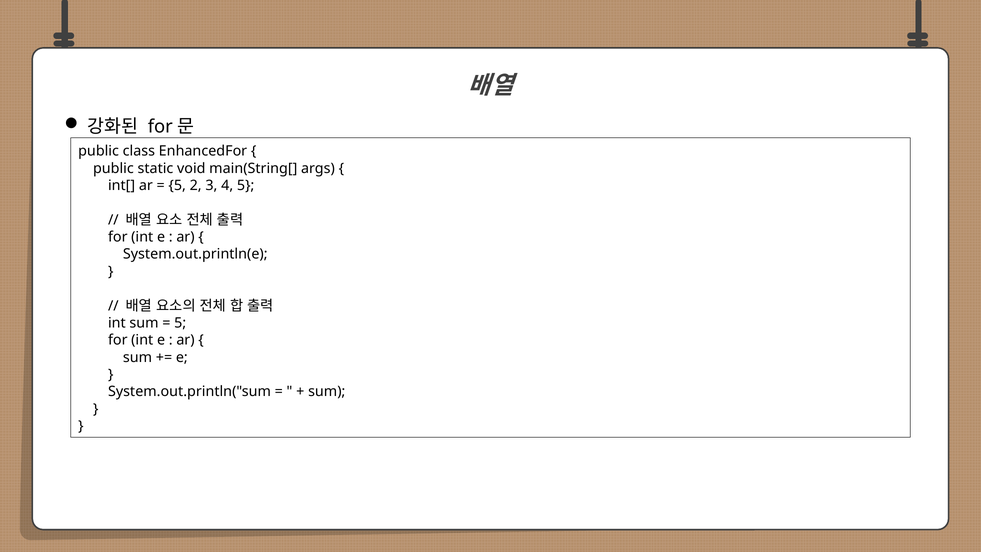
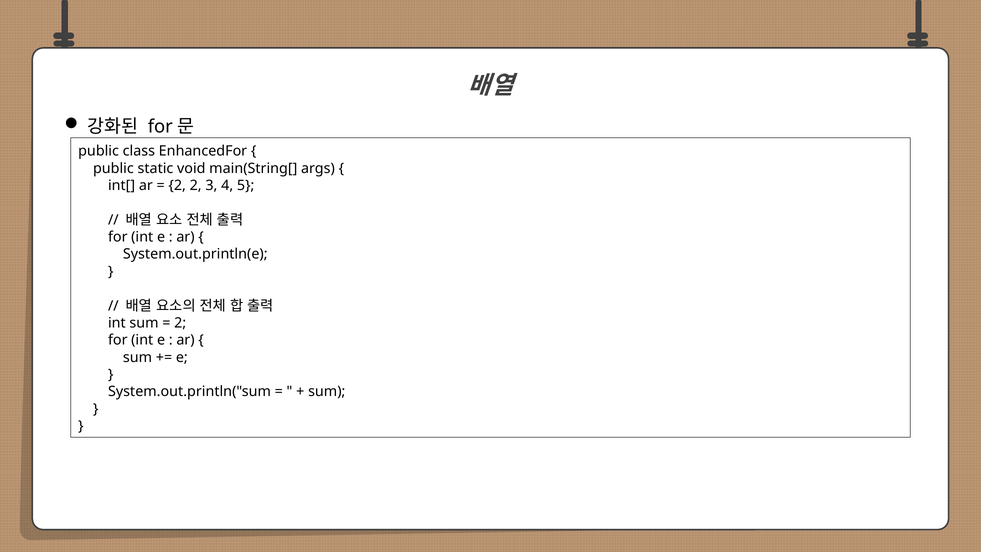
5 at (177, 185): 5 -> 2
5 at (180, 323): 5 -> 2
